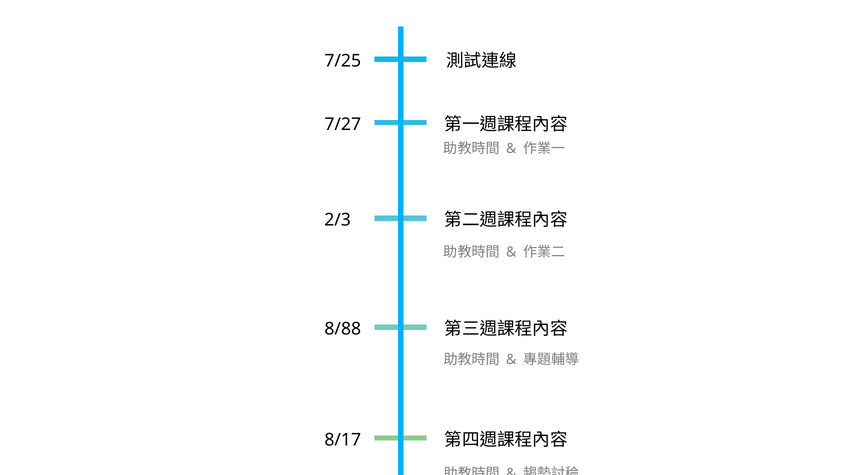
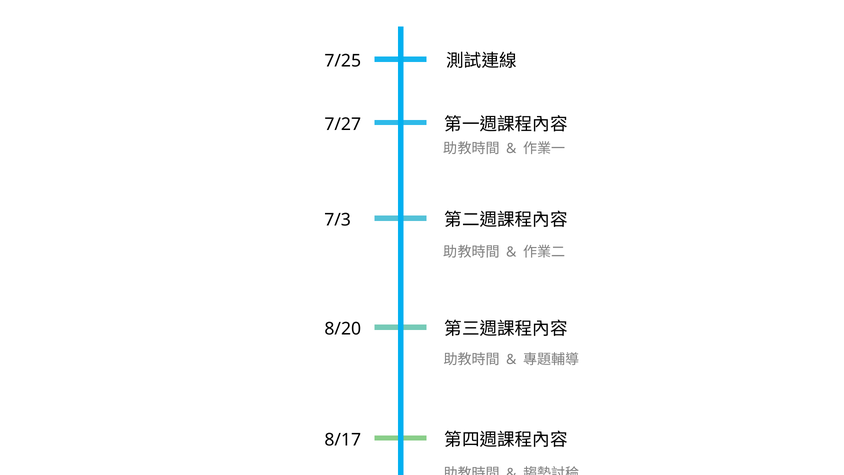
2/3: 2/3 -> 7/3
8/88: 8/88 -> 8/20
